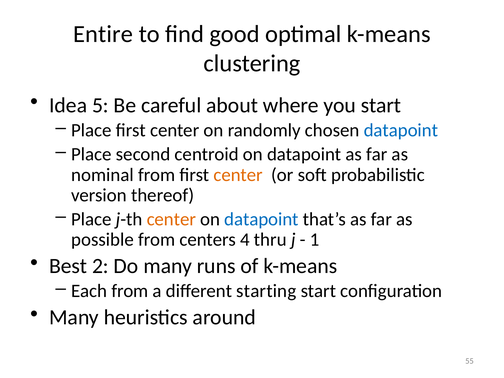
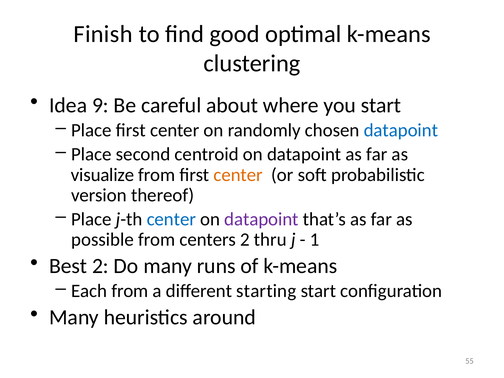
Entire: Entire -> Finish
5: 5 -> 9
nominal: nominal -> visualize
center at (171, 219) colour: orange -> blue
datapoint at (261, 219) colour: blue -> purple
centers 4: 4 -> 2
